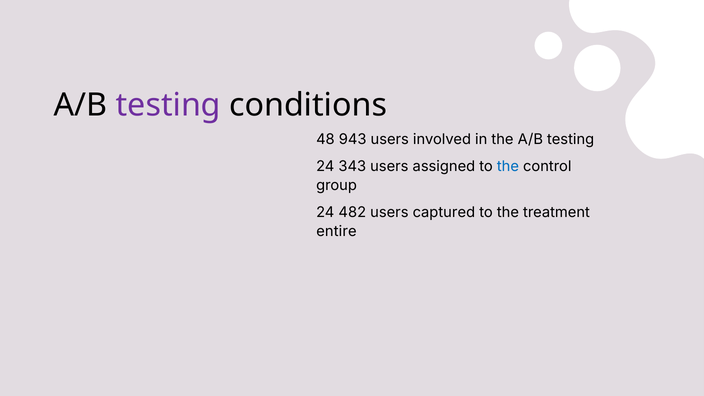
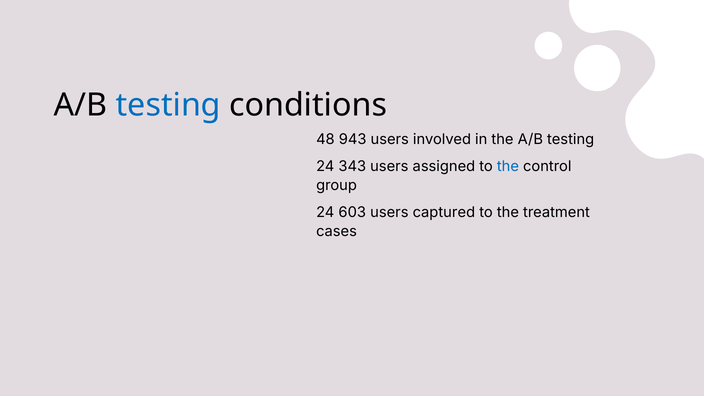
testing at (168, 105) colour: purple -> blue
482: 482 -> 603
entire: entire -> cases
